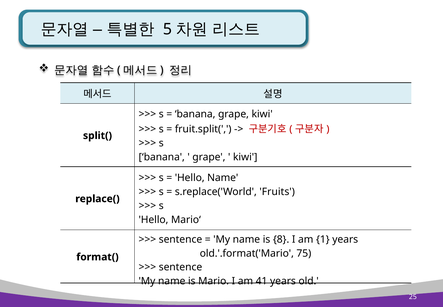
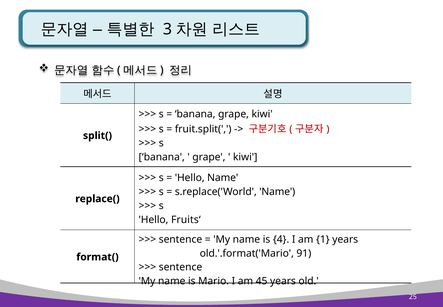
5: 5 -> 3
s.replace('World Fruits: Fruits -> Name
Mario‘: Mario‘ -> Fruits‘
8: 8 -> 4
75: 75 -> 91
41: 41 -> 45
